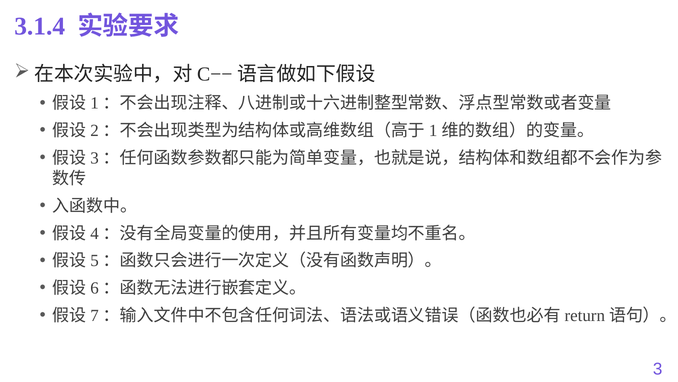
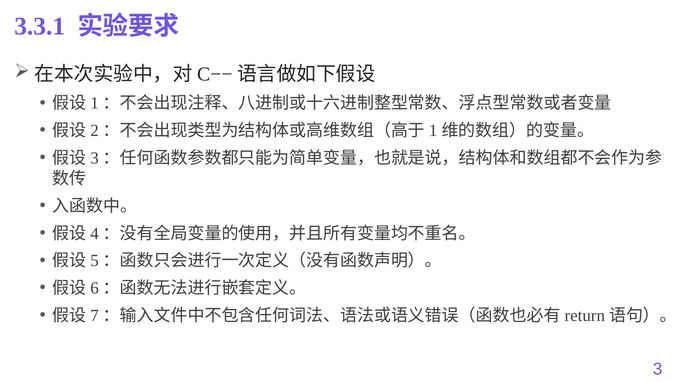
3.1.4: 3.1.4 -> 3.3.1
